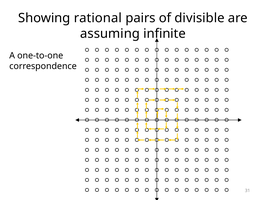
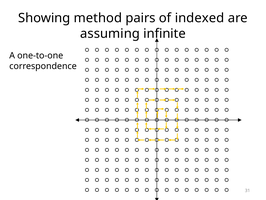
rational: rational -> method
divisible: divisible -> indexed
